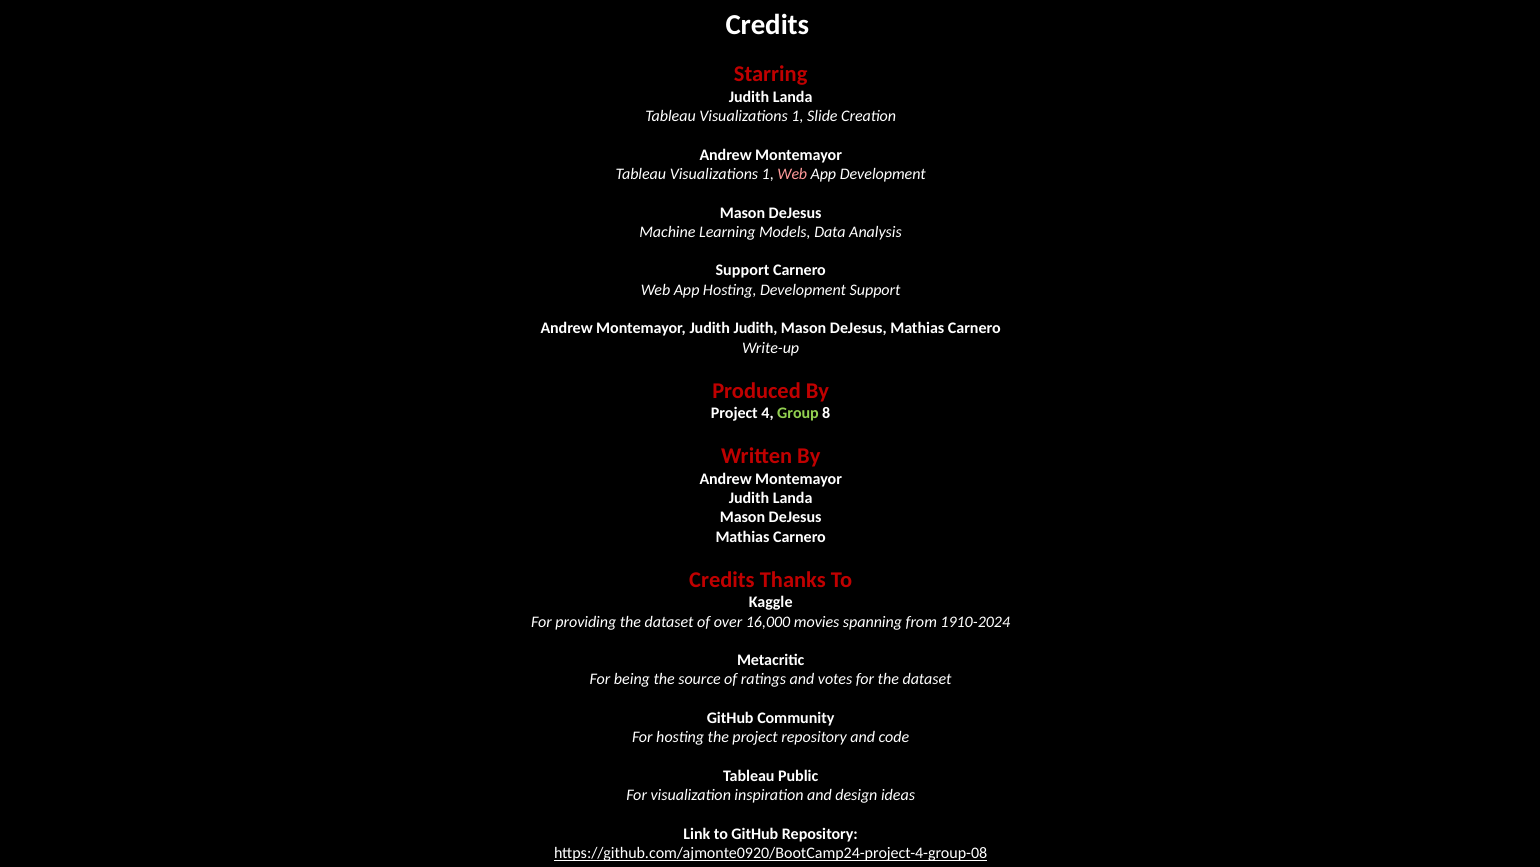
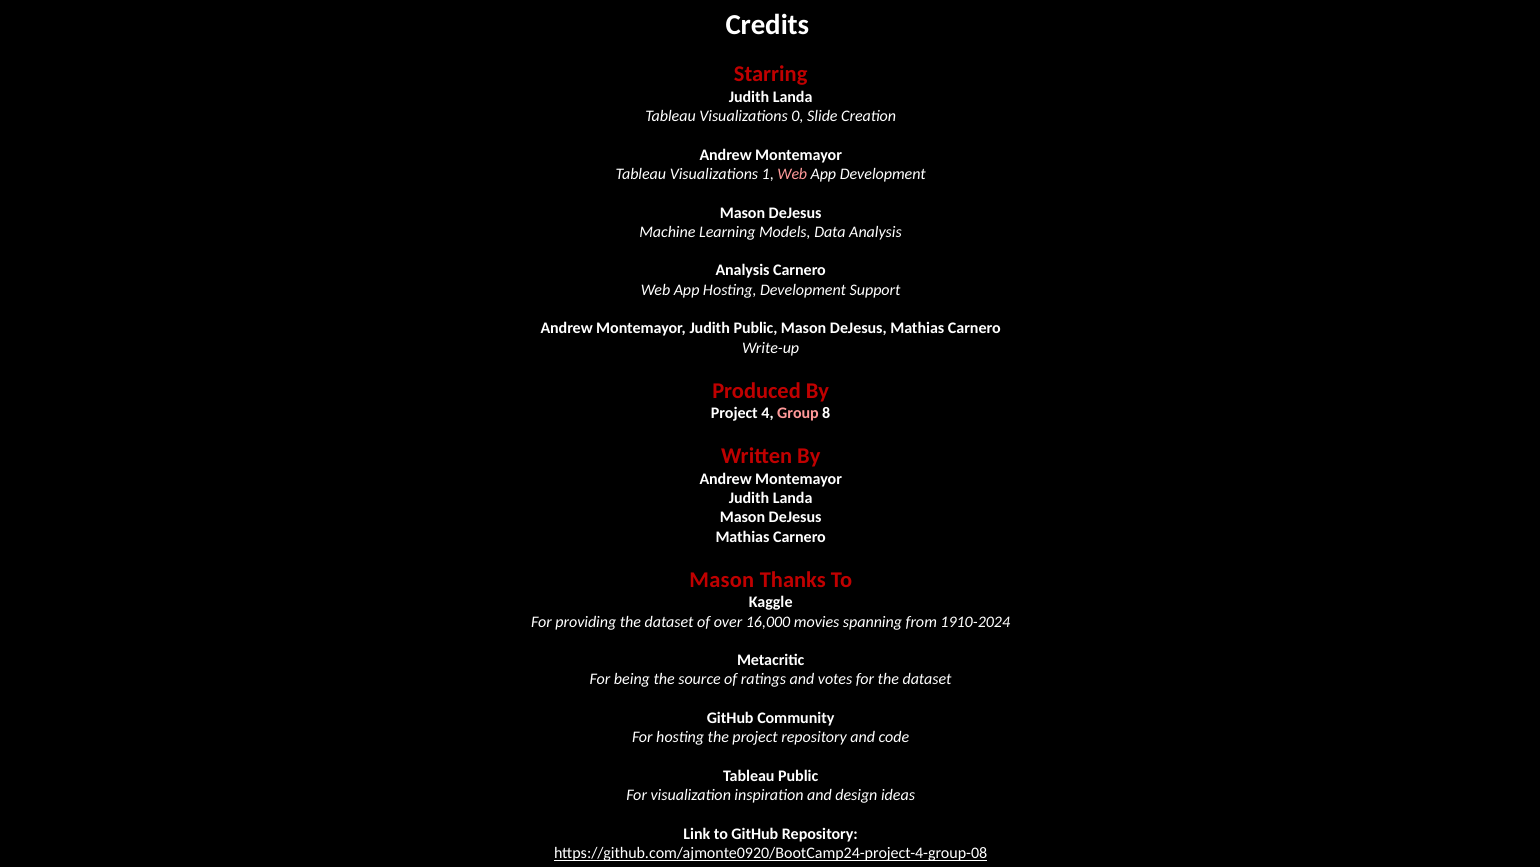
1 at (797, 116): 1 -> 0
Support at (742, 270): Support -> Analysis
Judith Judith: Judith -> Public
Group colour: light green -> pink
Credits at (722, 579): Credits -> Mason
